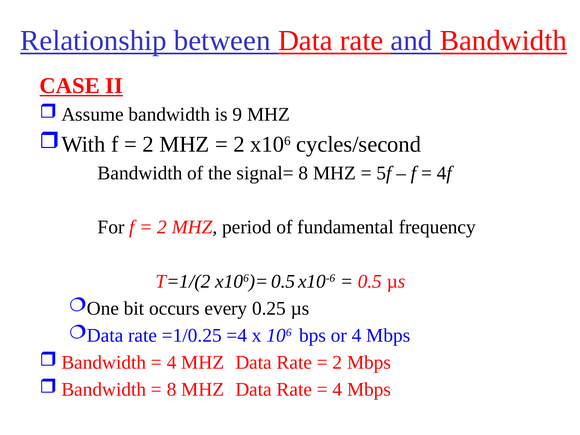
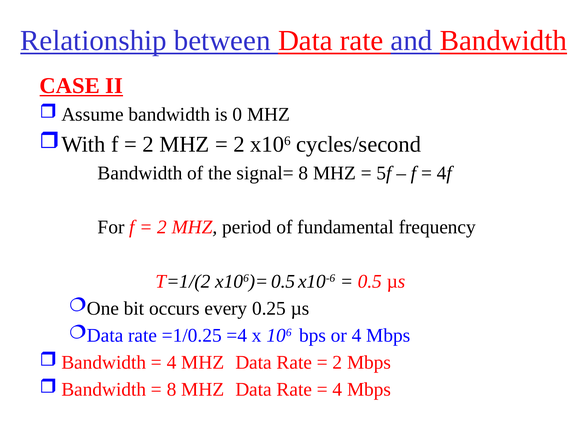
9: 9 -> 0
